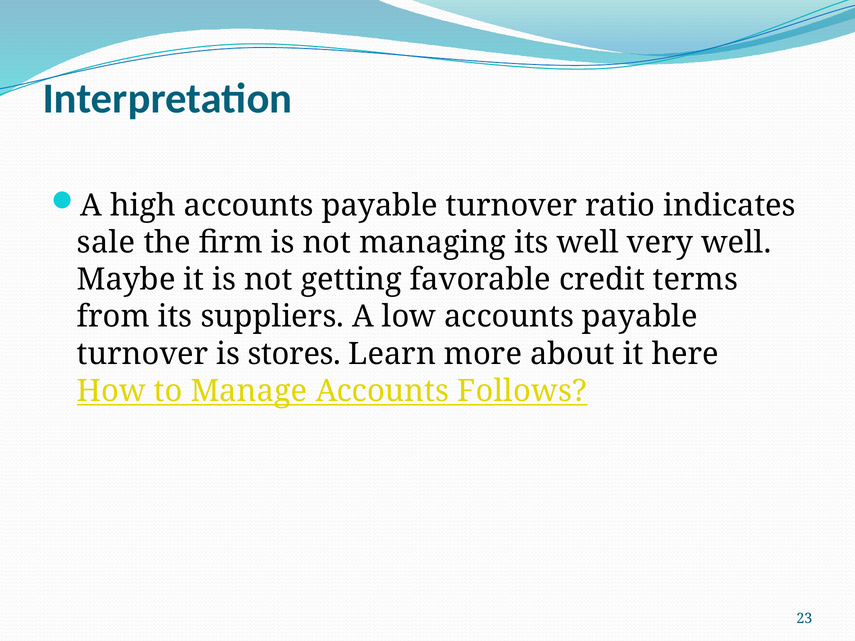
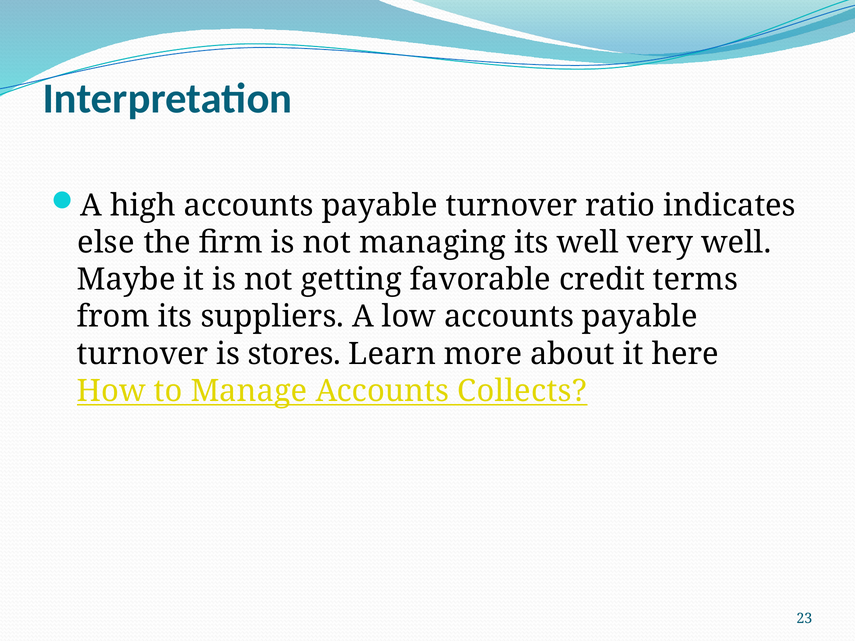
sale: sale -> else
Follows: Follows -> Collects
